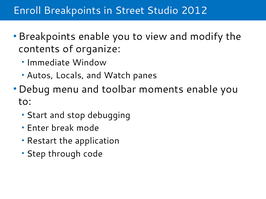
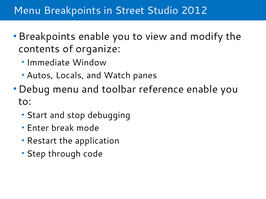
Enroll at (27, 11): Enroll -> Menu
moments: moments -> reference
